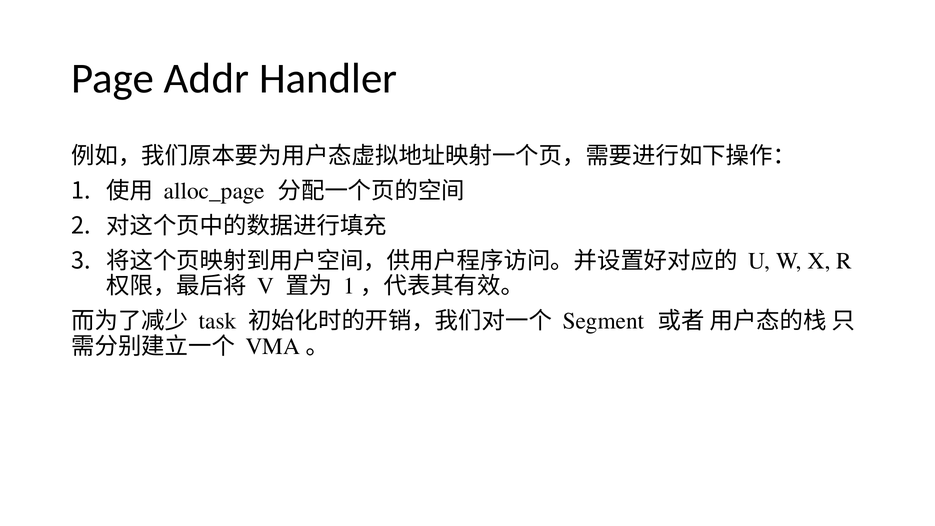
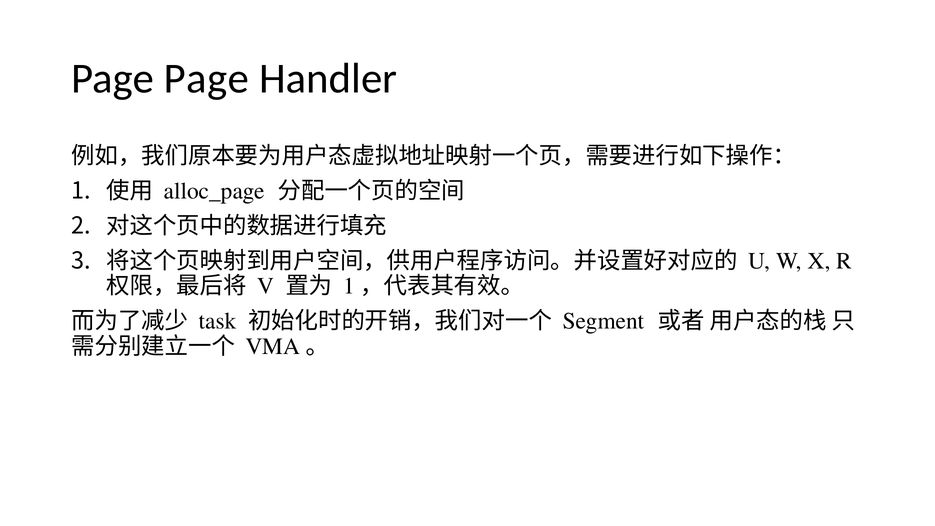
Page Addr: Addr -> Page
